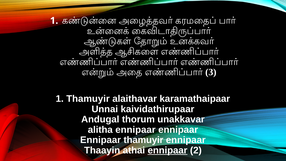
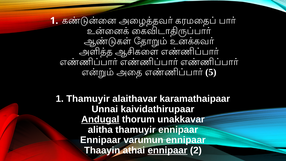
3: 3 -> 5
Andugal underline: none -> present
alitha ennipaar: ennipaar -> thamuyir
Ennipaar thamuyir: thamuyir -> varumun
